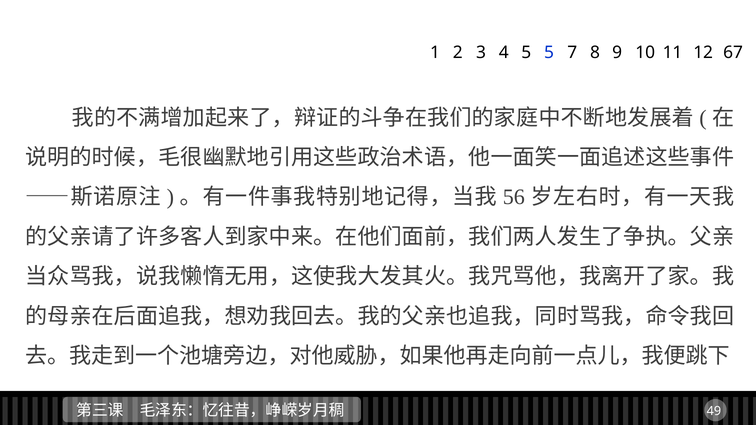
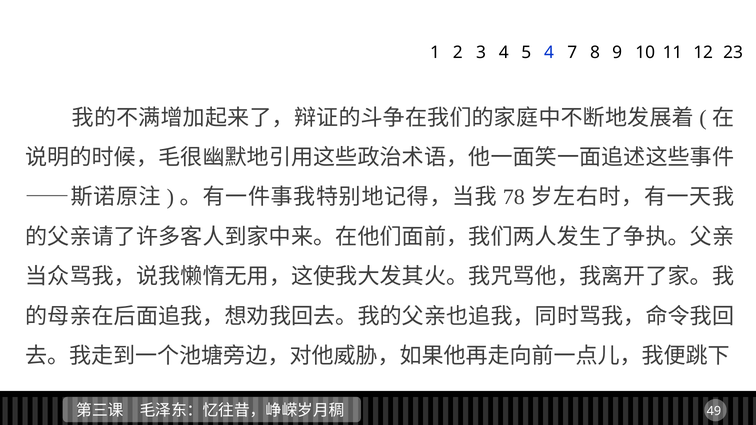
5 5: 5 -> 4
67: 67 -> 23
56: 56 -> 78
